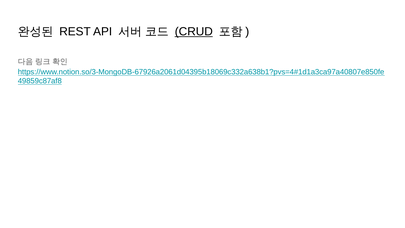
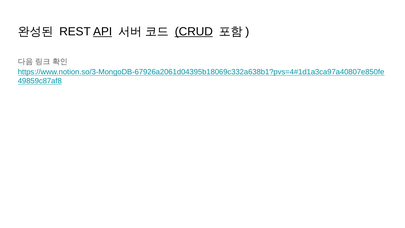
API underline: none -> present
